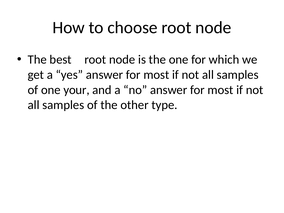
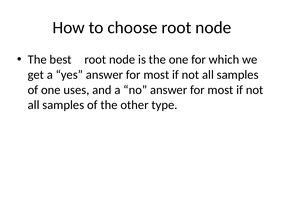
your: your -> uses
